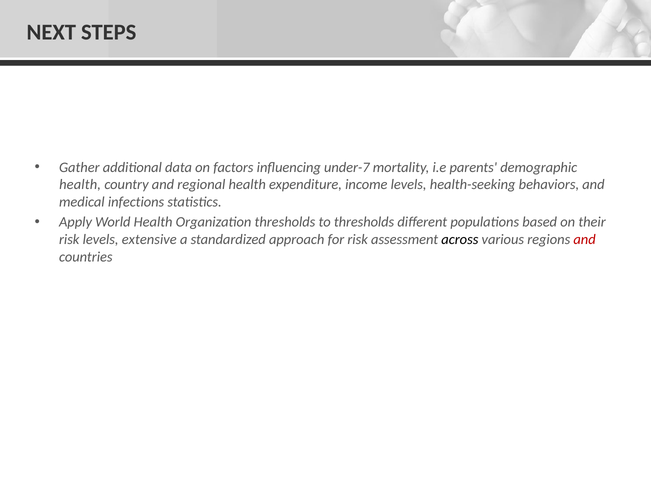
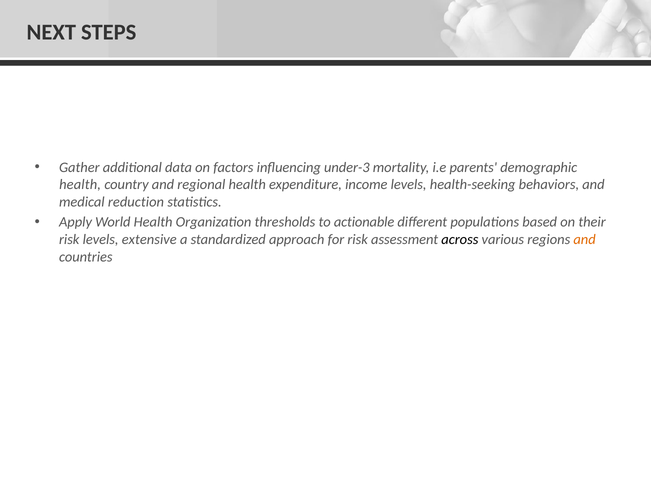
under-7: under-7 -> under-3
infections: infections -> reduction
to thresholds: thresholds -> actionable
and at (585, 240) colour: red -> orange
